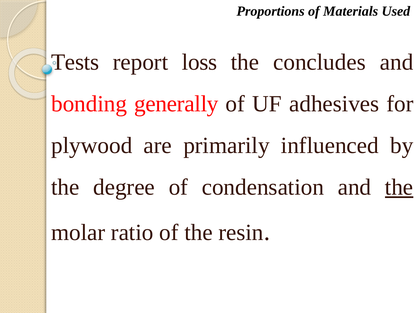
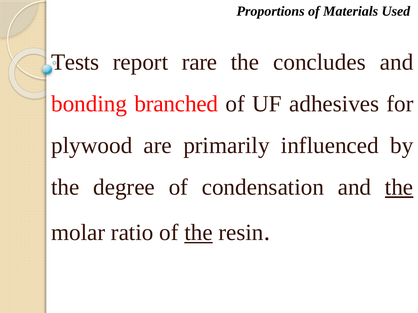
loss: loss -> rare
generally: generally -> branched
the at (199, 233) underline: none -> present
